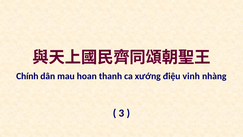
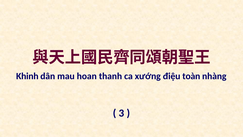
Chính: Chính -> Khinh
vinh: vinh -> toàn
